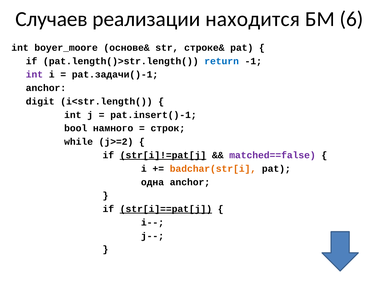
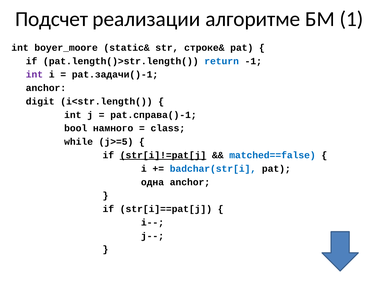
Случаев: Случаев -> Подсчет
находится: находится -> алгоритме
6: 6 -> 1
основе&: основе& -> static&
pat.insert()-1: pat.insert()-1 -> pat.справа()-1
строк: строк -> class
j>=2: j>=2 -> j>=5
matched==false colour: purple -> blue
badchar(str[i colour: orange -> blue
str[i]==pat[j underline: present -> none
